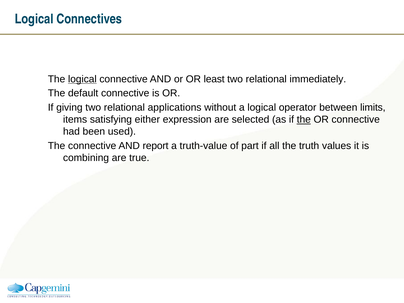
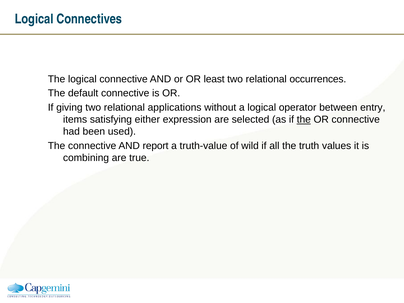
logical at (82, 79) underline: present -> none
immediately: immediately -> occurrences
limits: limits -> entry
part: part -> wild
